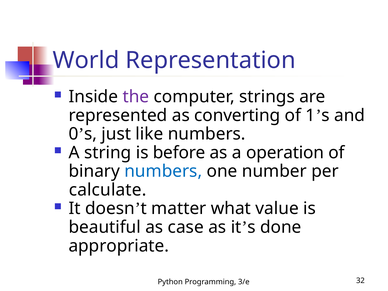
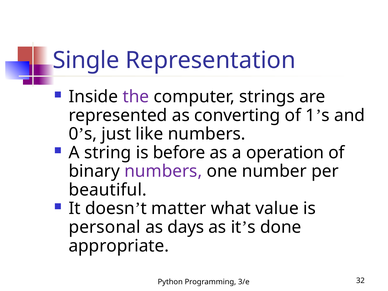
World: World -> Single
numbers at (163, 171) colour: blue -> purple
calculate: calculate -> beautiful
beautiful: beautiful -> personal
case: case -> days
